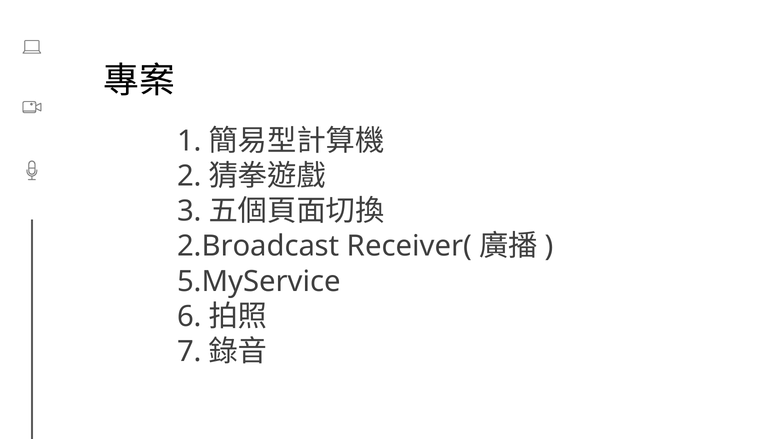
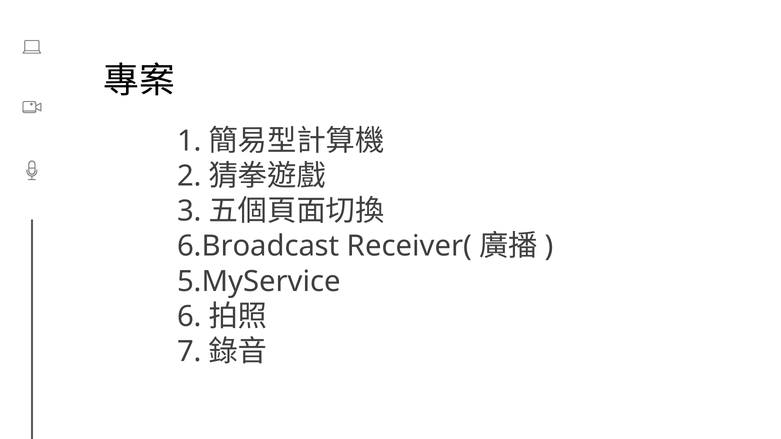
2.Broadcast: 2.Broadcast -> 6.Broadcast
